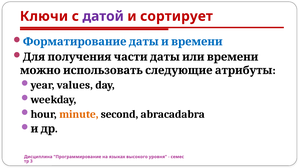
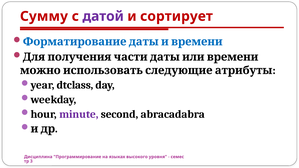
Ключи: Ключи -> Сумму
values: values -> dtclass
minute colour: orange -> purple
